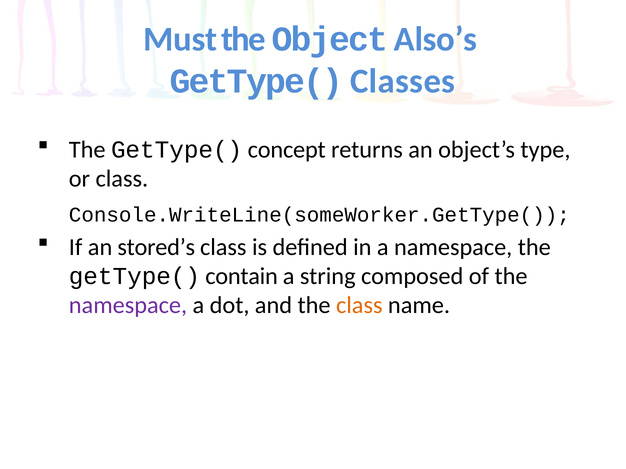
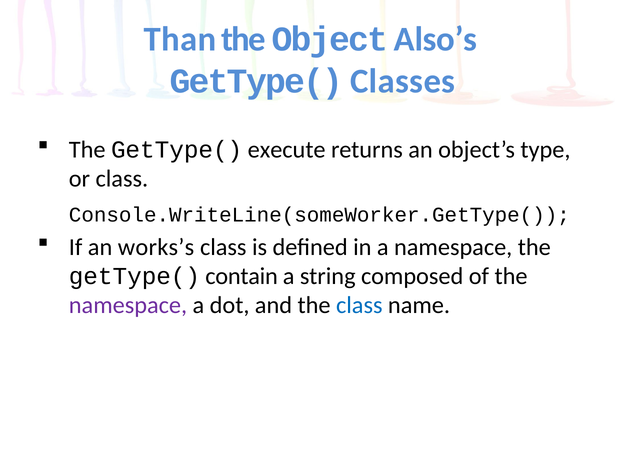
Must: Must -> Than
concept: concept -> execute
stored’s: stored’s -> works’s
class at (359, 306) colour: orange -> blue
